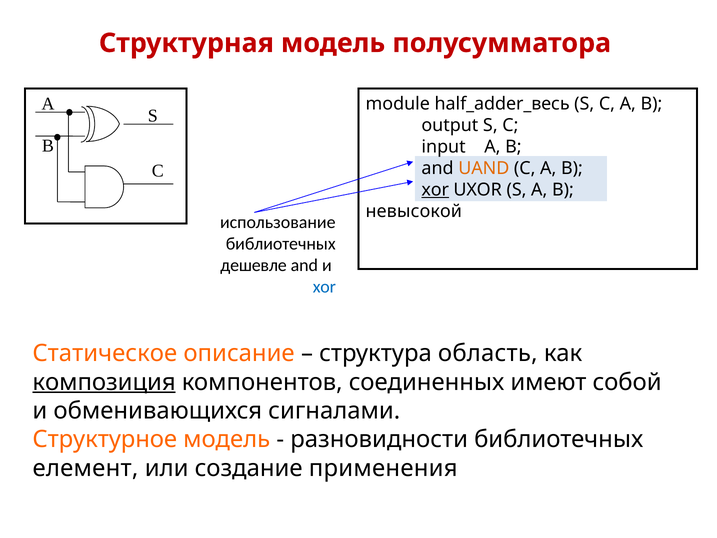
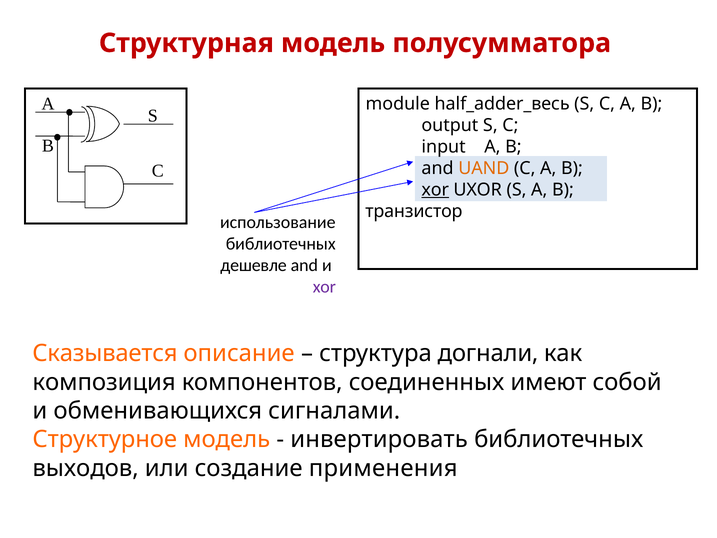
невысокой: невысокой -> транзистор
xor at (324, 287) colour: blue -> purple
Статическое: Статическое -> Сказывается
область: область -> догнали
композиция underline: present -> none
разновидности: разновидности -> инвертировать
елемент: елемент -> выходов
